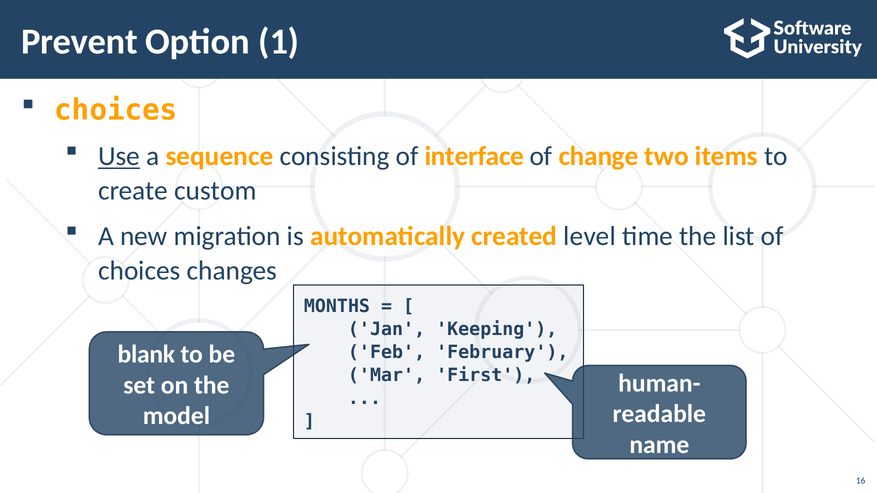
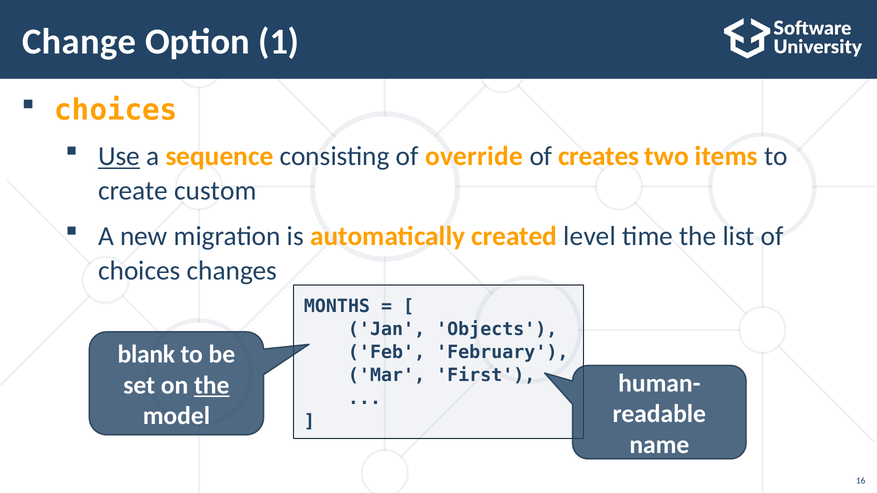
Prevent: Prevent -> Change
interface: interface -> override
change: change -> creates
Keeping: Keeping -> Objects
the at (212, 385) underline: none -> present
